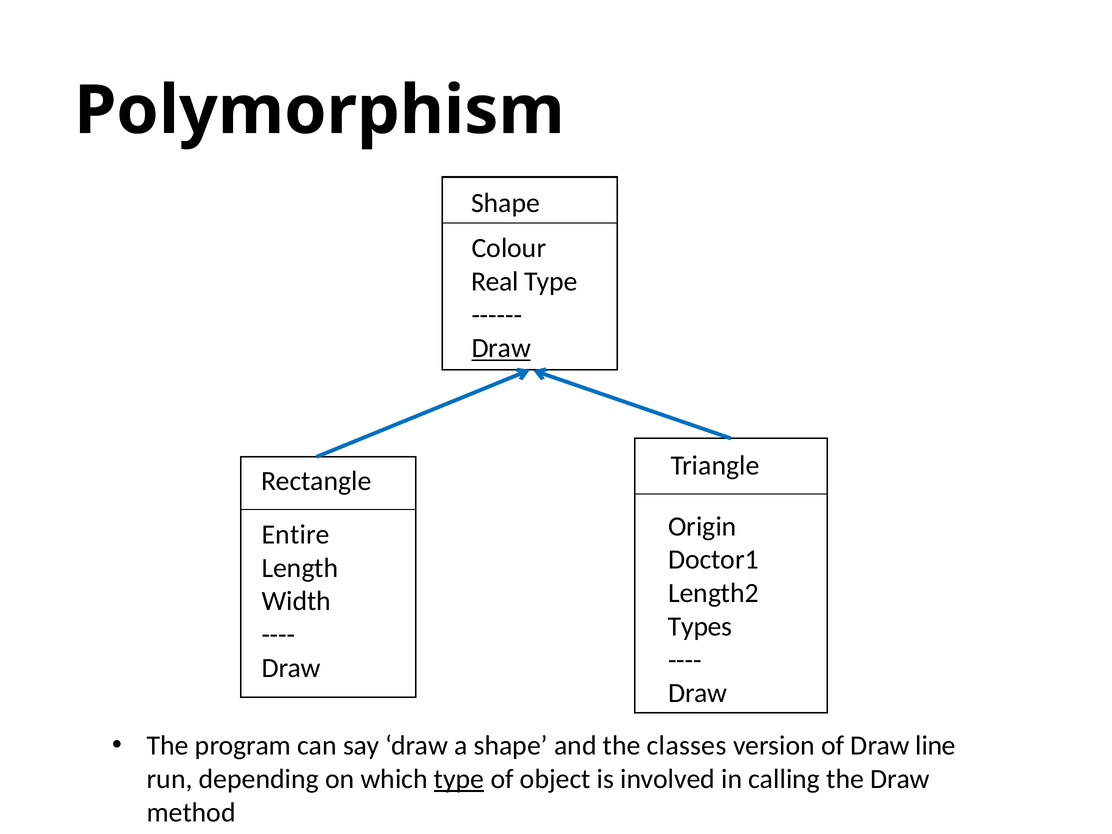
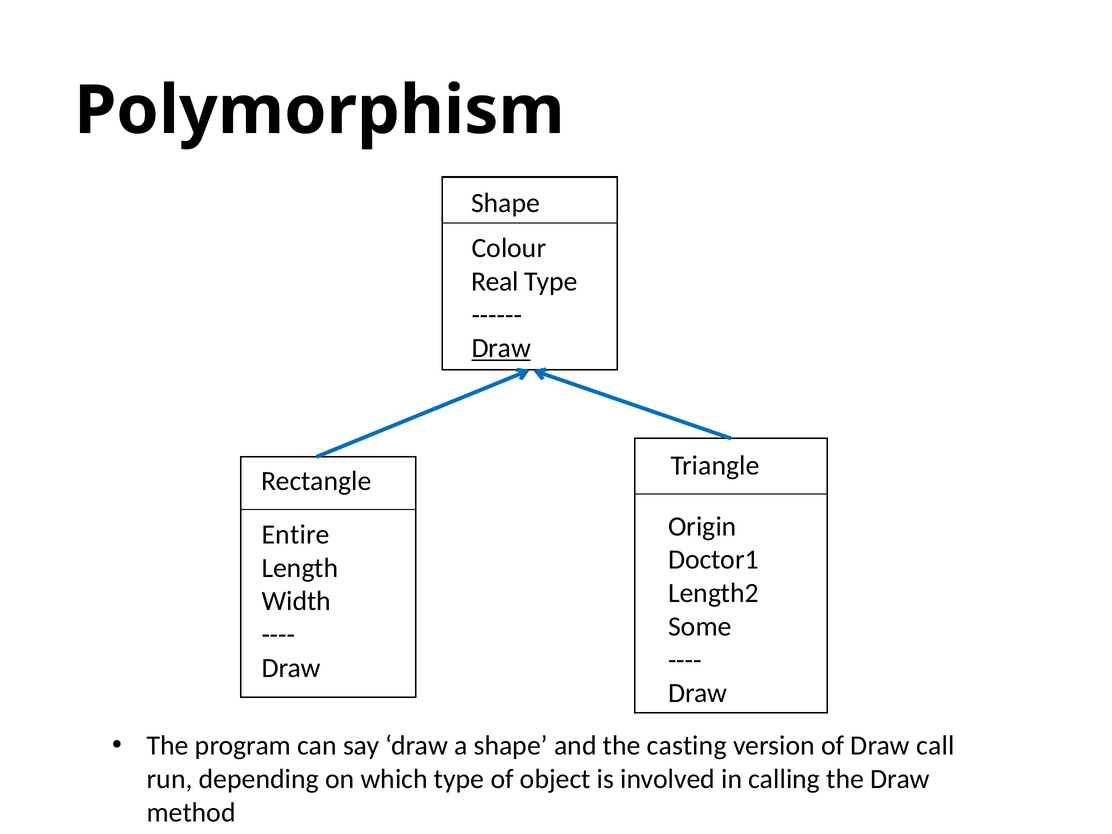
Types: Types -> Some
classes: classes -> casting
line: line -> call
type at (459, 779) underline: present -> none
